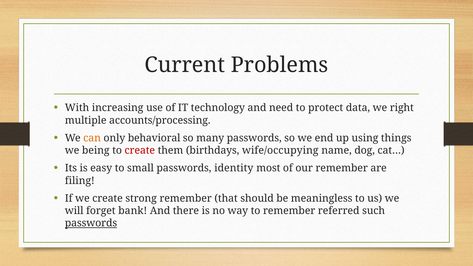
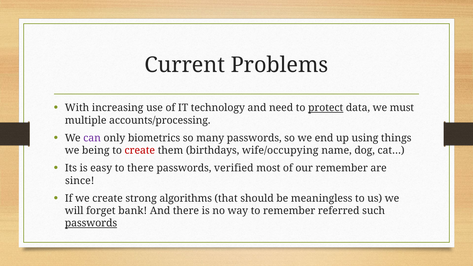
protect underline: none -> present
right: right -> must
can colour: orange -> purple
behavioral: behavioral -> biometrics
to small: small -> there
identity: identity -> verified
filing: filing -> since
strong remember: remember -> algorithms
